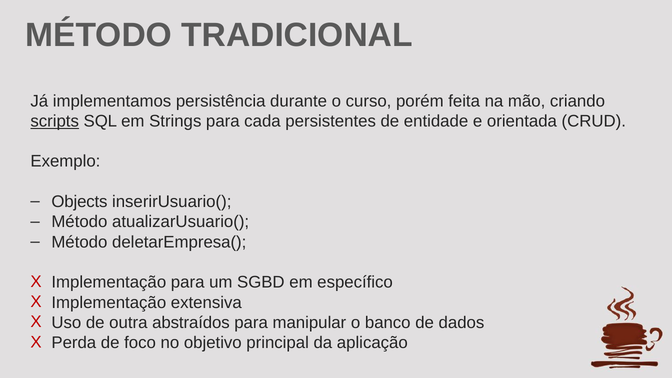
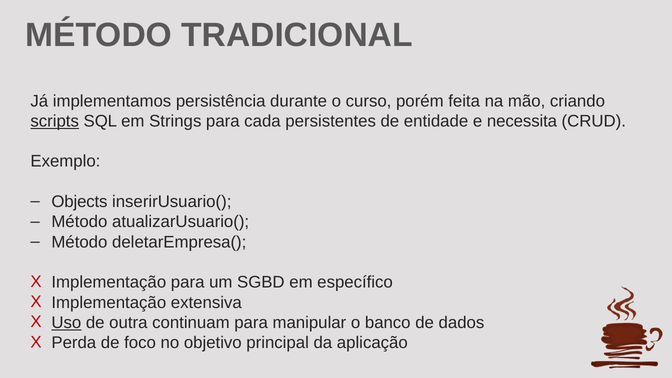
orientada: orientada -> necessita
Uso underline: none -> present
abstraídos: abstraídos -> continuam
